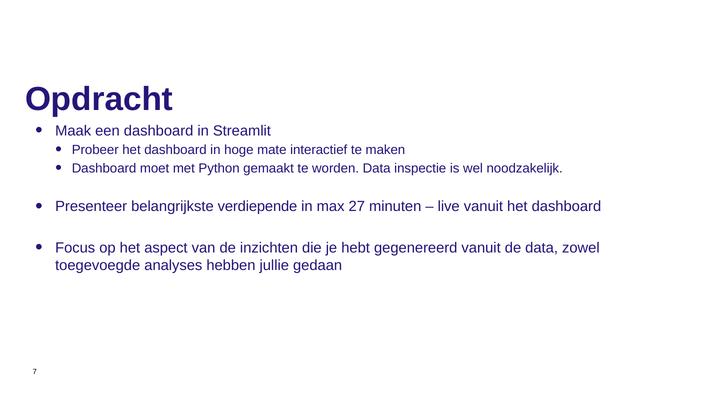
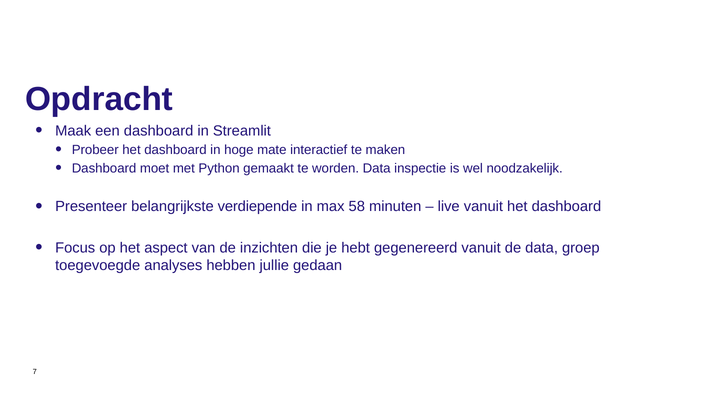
27: 27 -> 58
zowel: zowel -> groep
